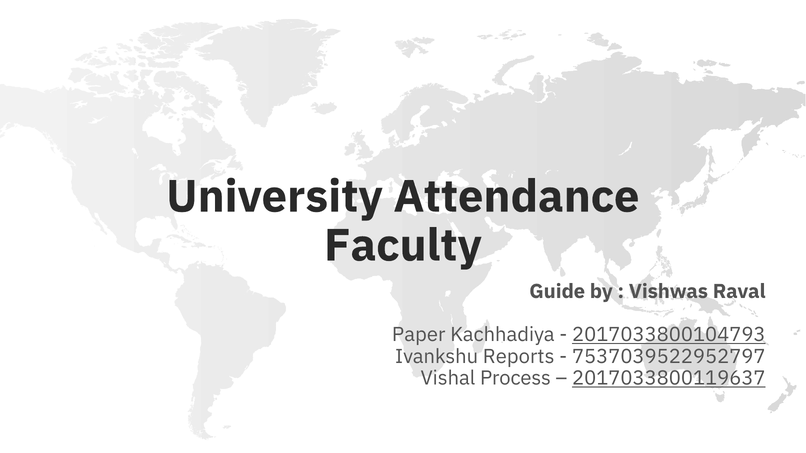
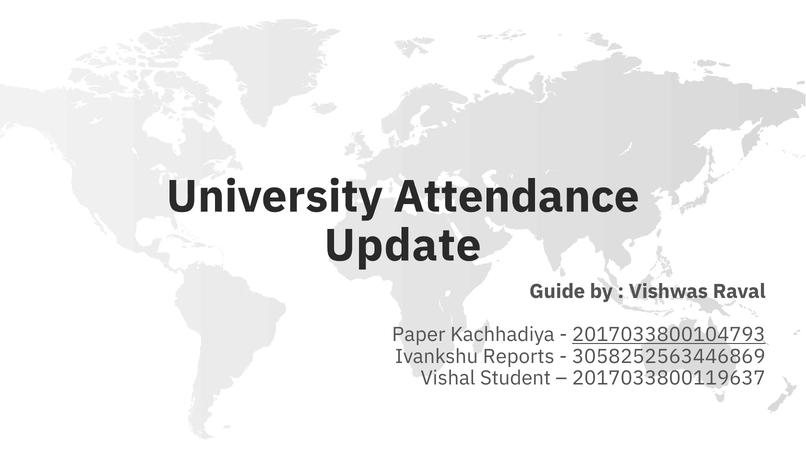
Faculty: Faculty -> Update
7537039522952797: 7537039522952797 -> 3058252563446869
Process: Process -> Student
2017033800119637 underline: present -> none
